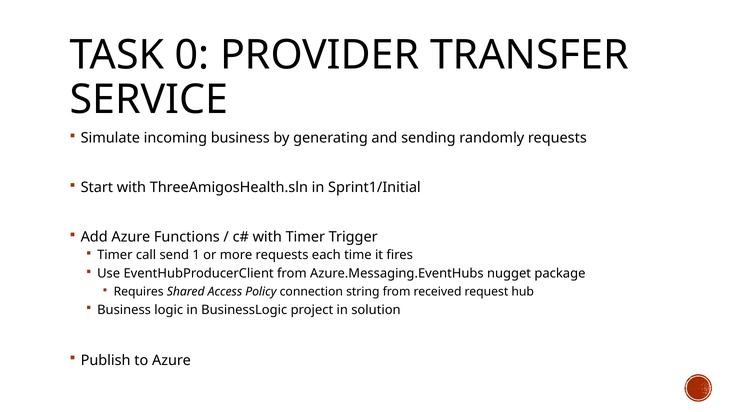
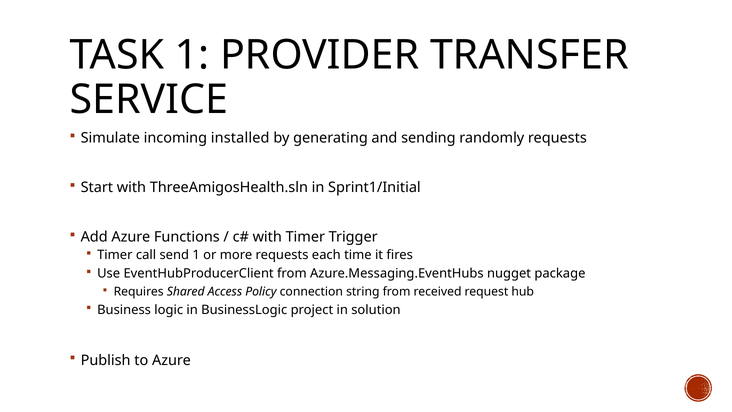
TASK 0: 0 -> 1
incoming business: business -> installed
